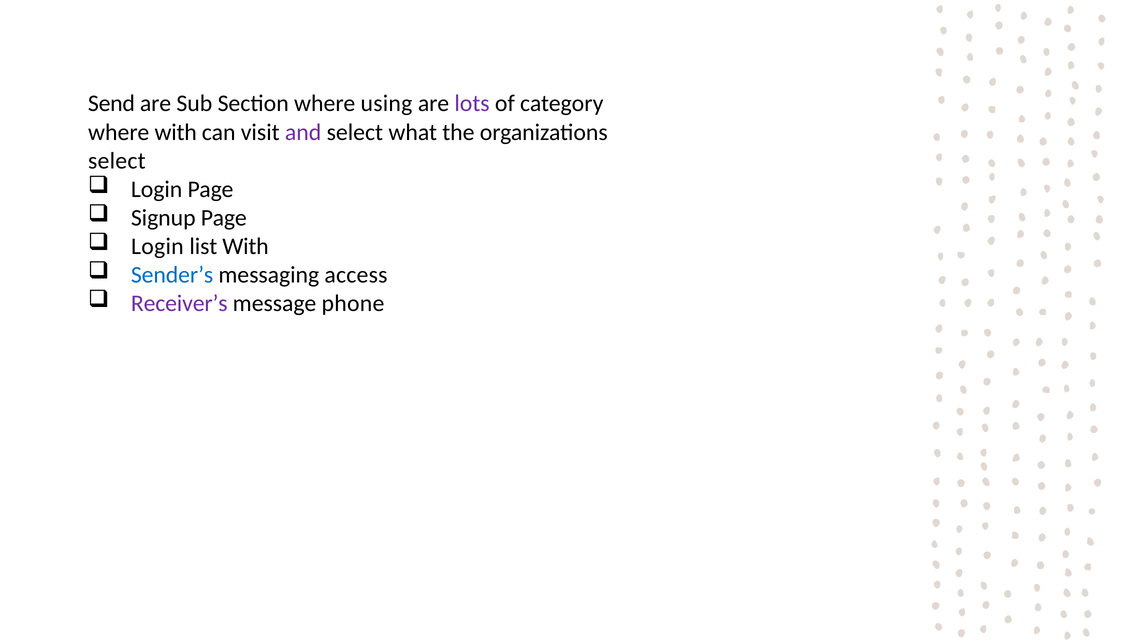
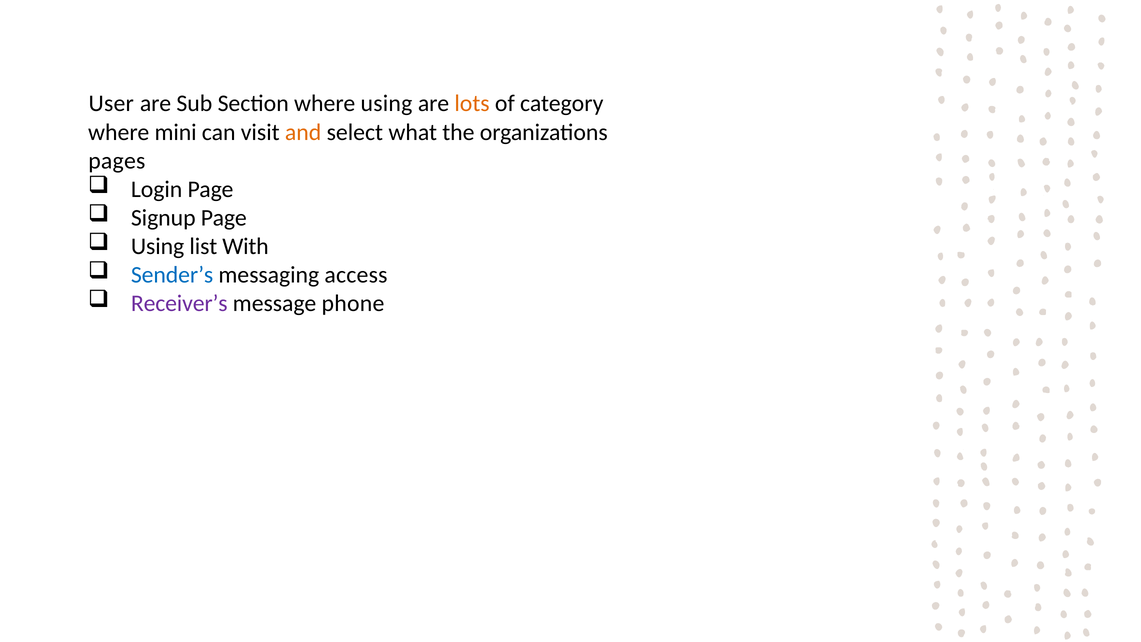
Send: Send -> User
lots colour: purple -> orange
where with: with -> mini
and colour: purple -> orange
select at (117, 161): select -> pages
Login at (157, 246): Login -> Using
